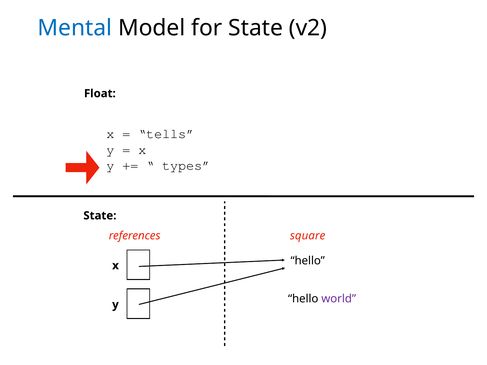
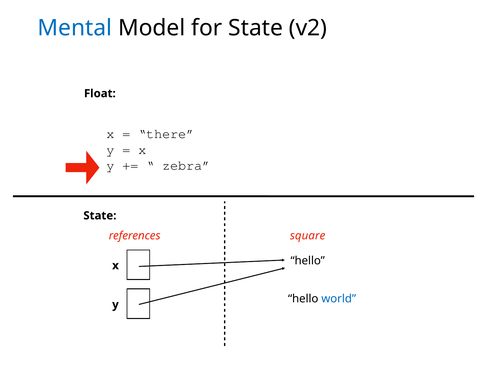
tells: tells -> there
types: types -> zebra
world colour: purple -> blue
